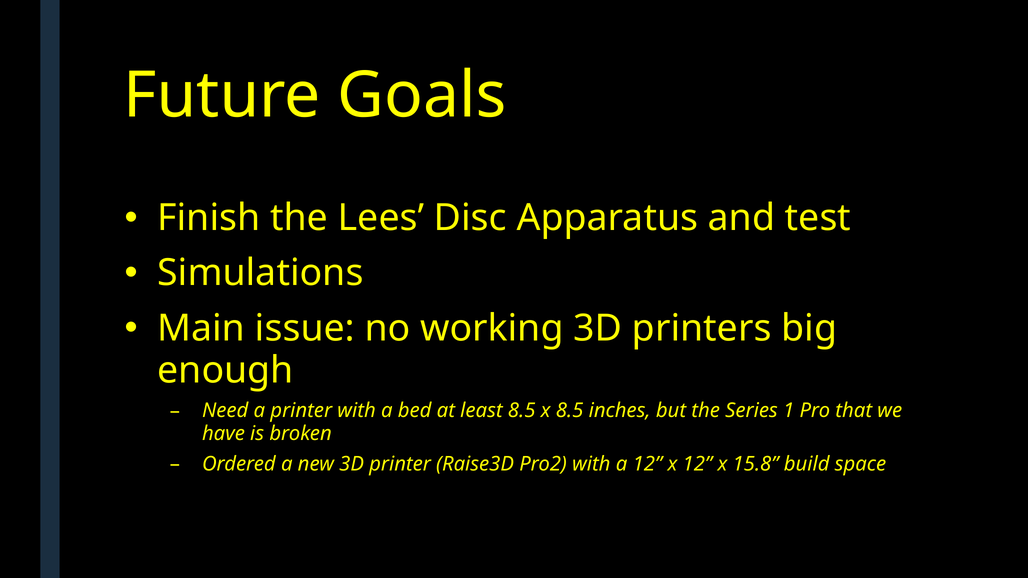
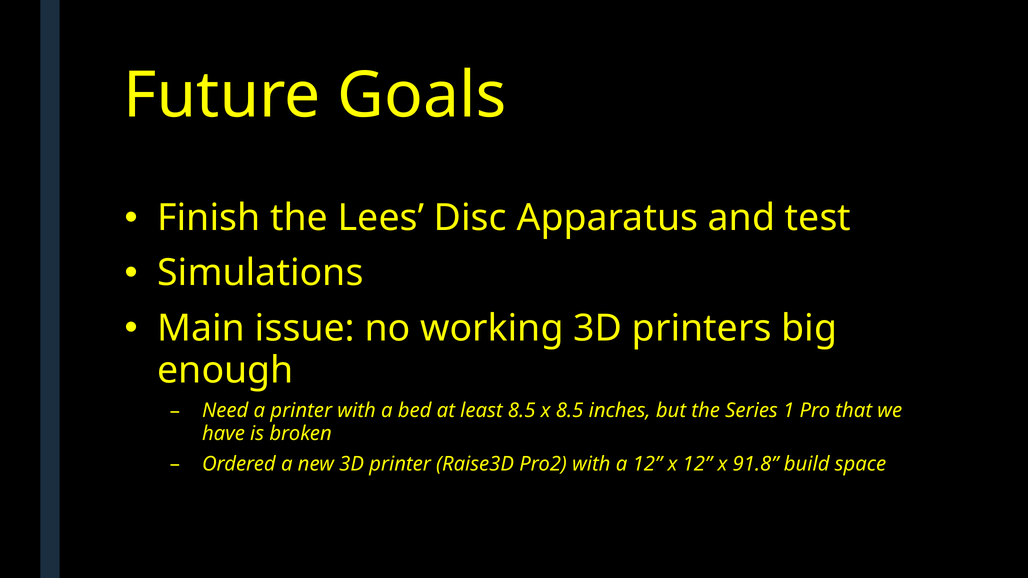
15.8: 15.8 -> 91.8
